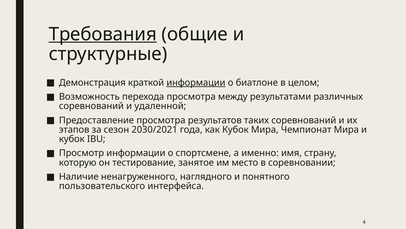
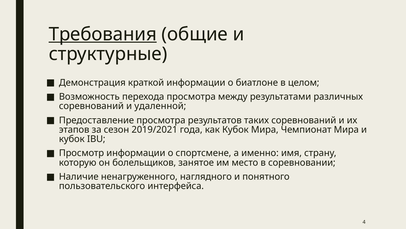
информации at (196, 82) underline: present -> none
2030/2021: 2030/2021 -> 2019/2021
тестирование: тестирование -> болельщиков
